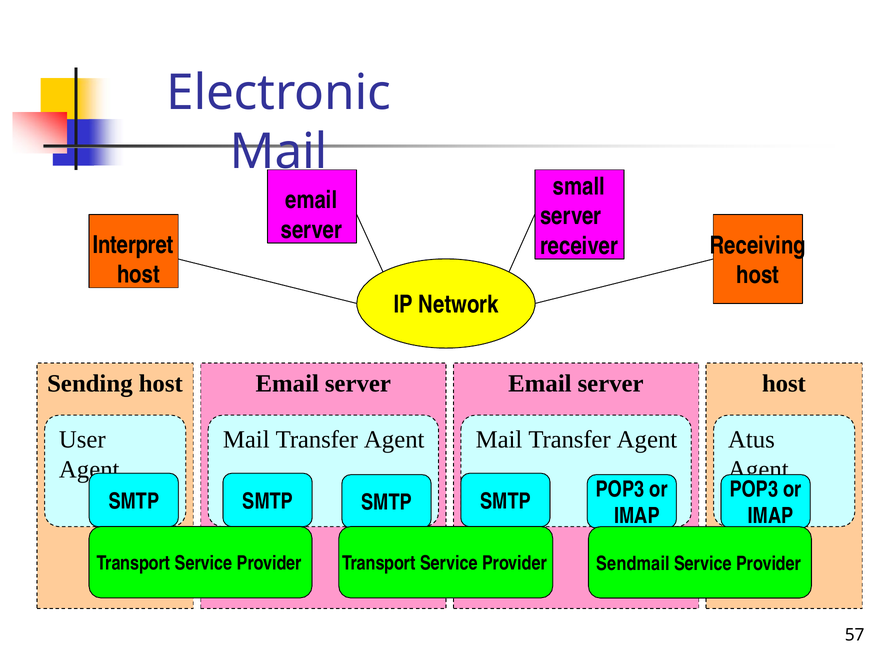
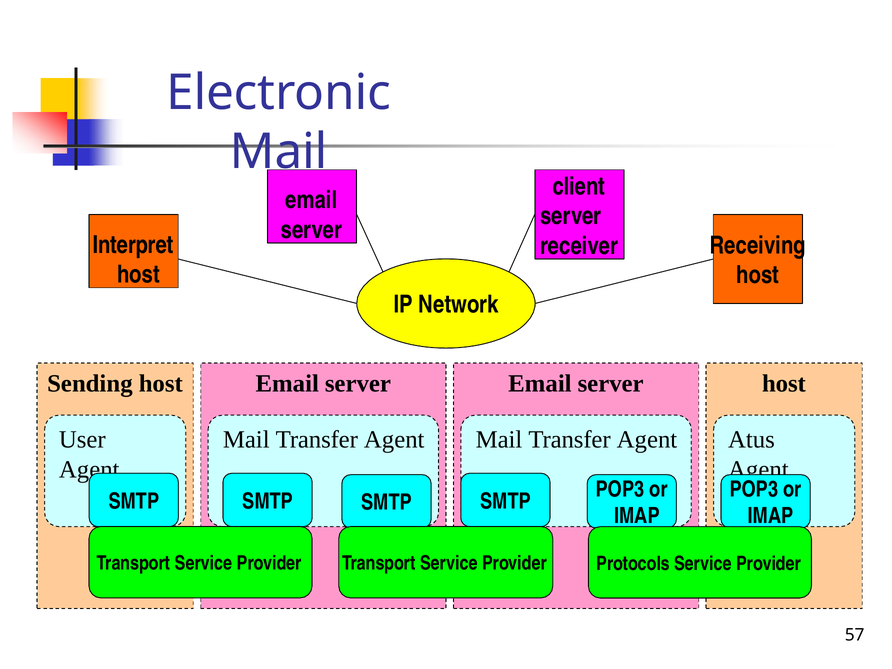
small: small -> client
Sendmail: Sendmail -> Protocols
